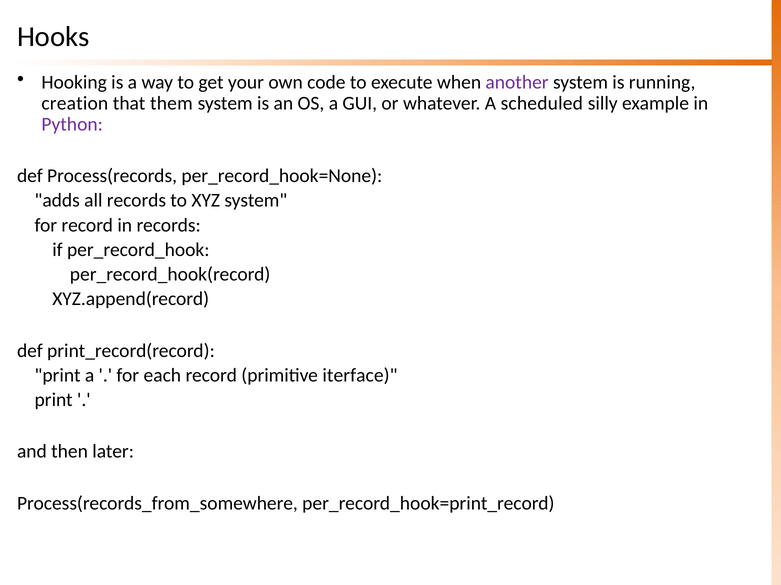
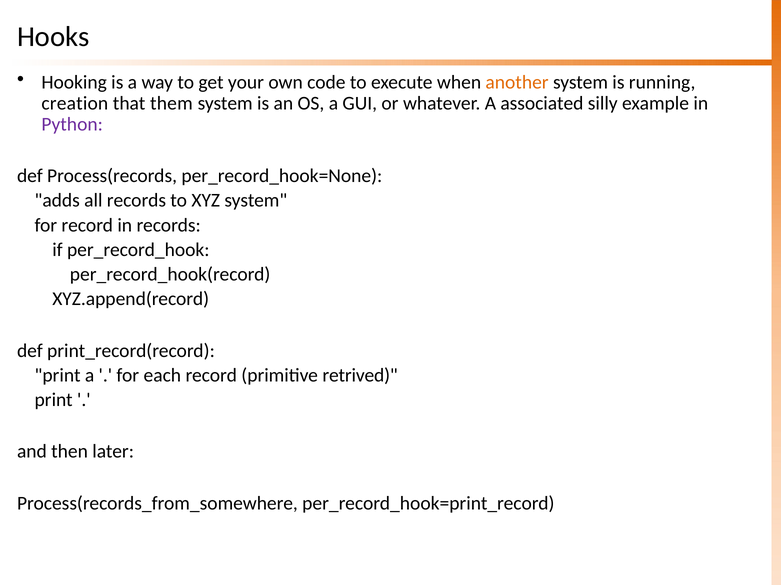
another colour: purple -> orange
scheduled: scheduled -> associated
iterface: iterface -> retrived
